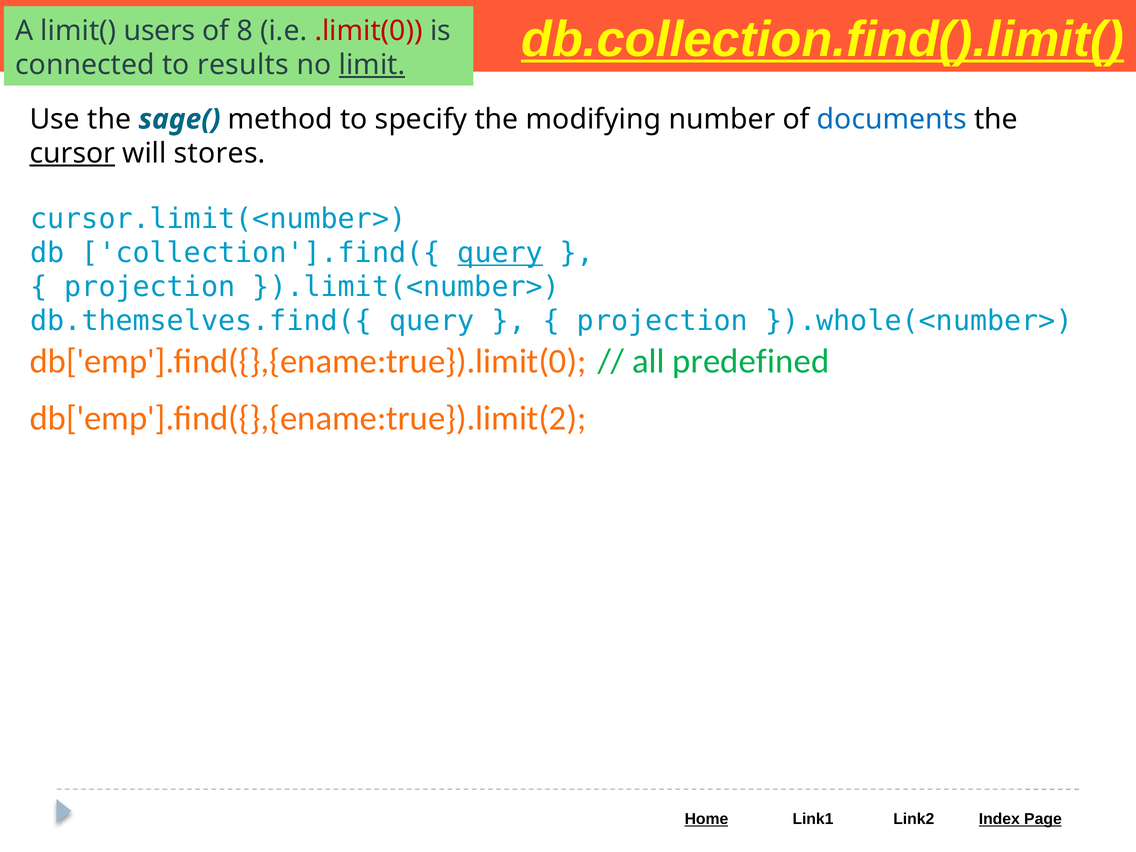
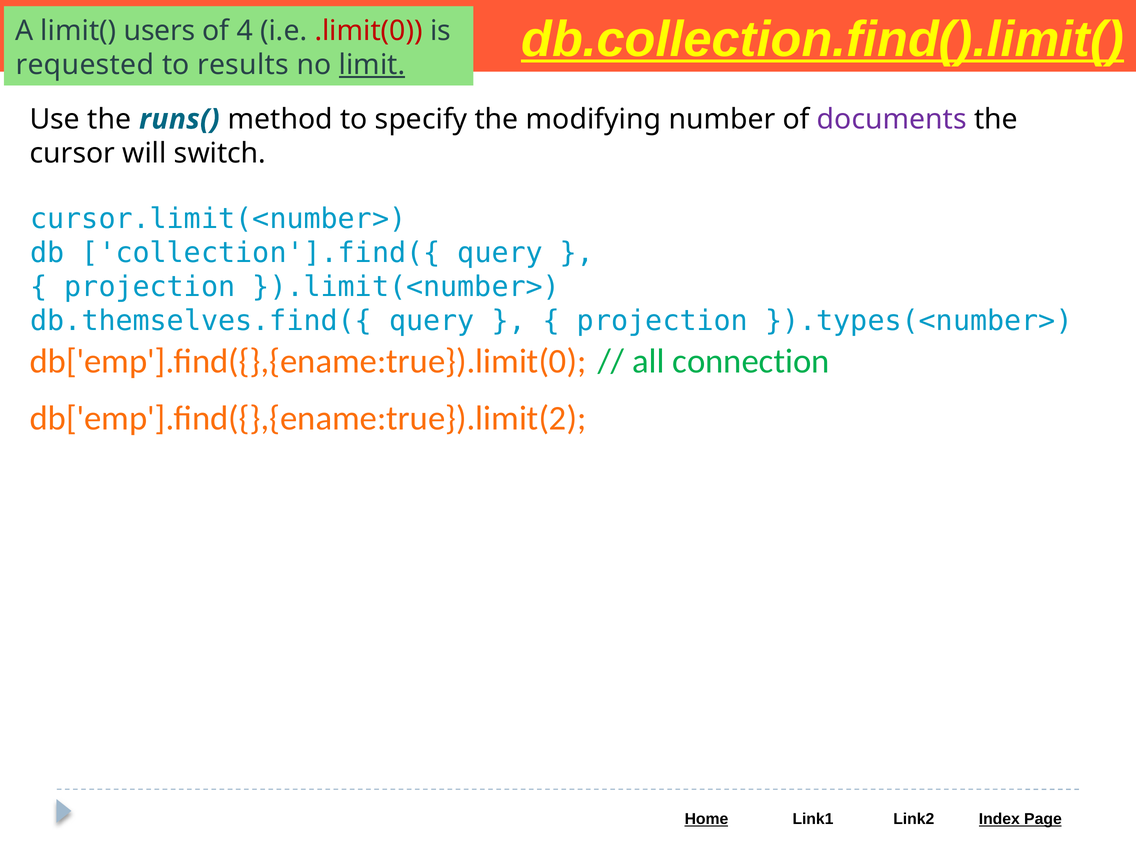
8: 8 -> 4
connected: connected -> requested
sage(: sage( -> runs(
documents colour: blue -> purple
cursor underline: present -> none
stores: stores -> switch
query at (500, 253) underline: present -> none
}).whole(<number>: }).whole(<number> -> }).types(<number>
predefined: predefined -> connection
